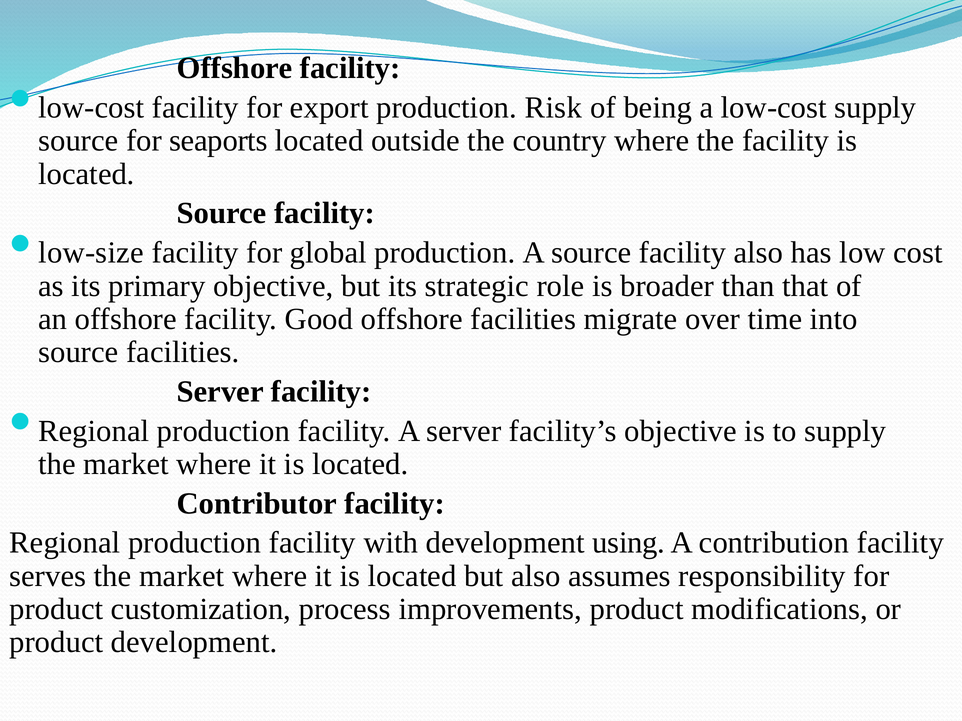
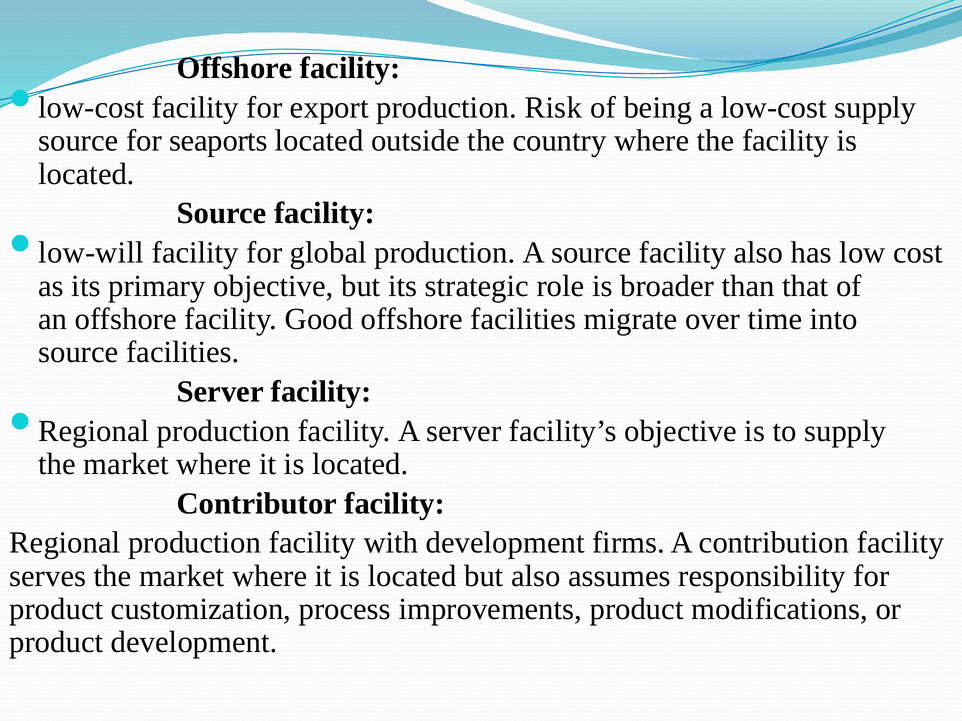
low-size: low-size -> low-will
using: using -> firms
